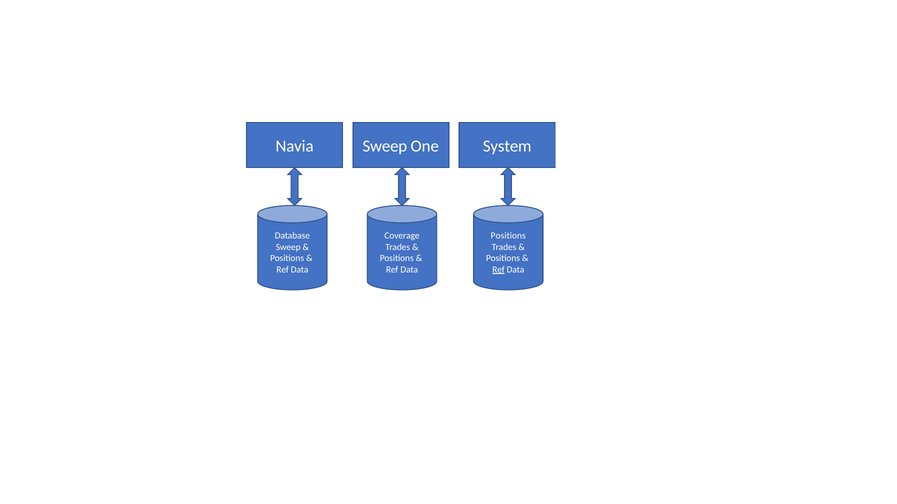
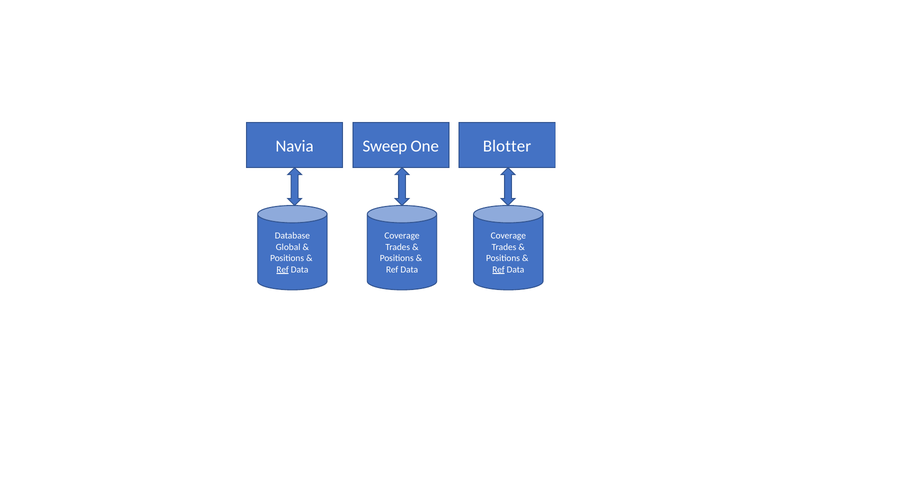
System: System -> Blotter
Positions at (508, 236): Positions -> Coverage
Sweep at (288, 247): Sweep -> Global
Ref at (283, 270) underline: none -> present
